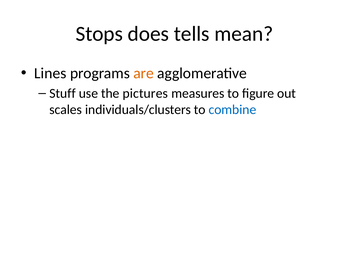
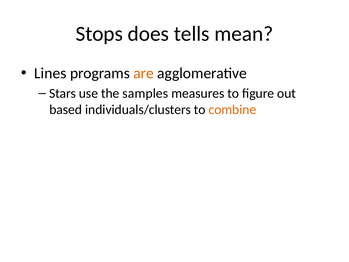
Stuff: Stuff -> Stars
pictures: pictures -> samples
scales: scales -> based
combine colour: blue -> orange
